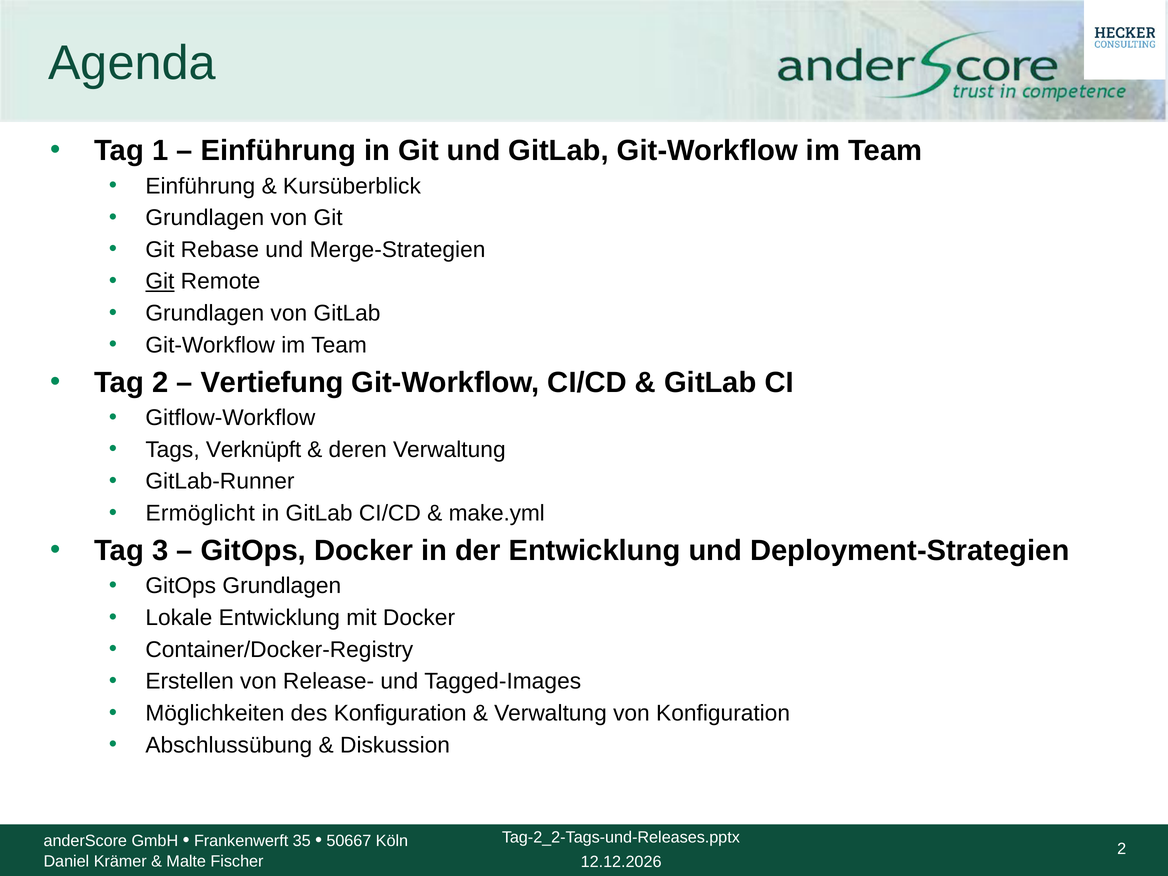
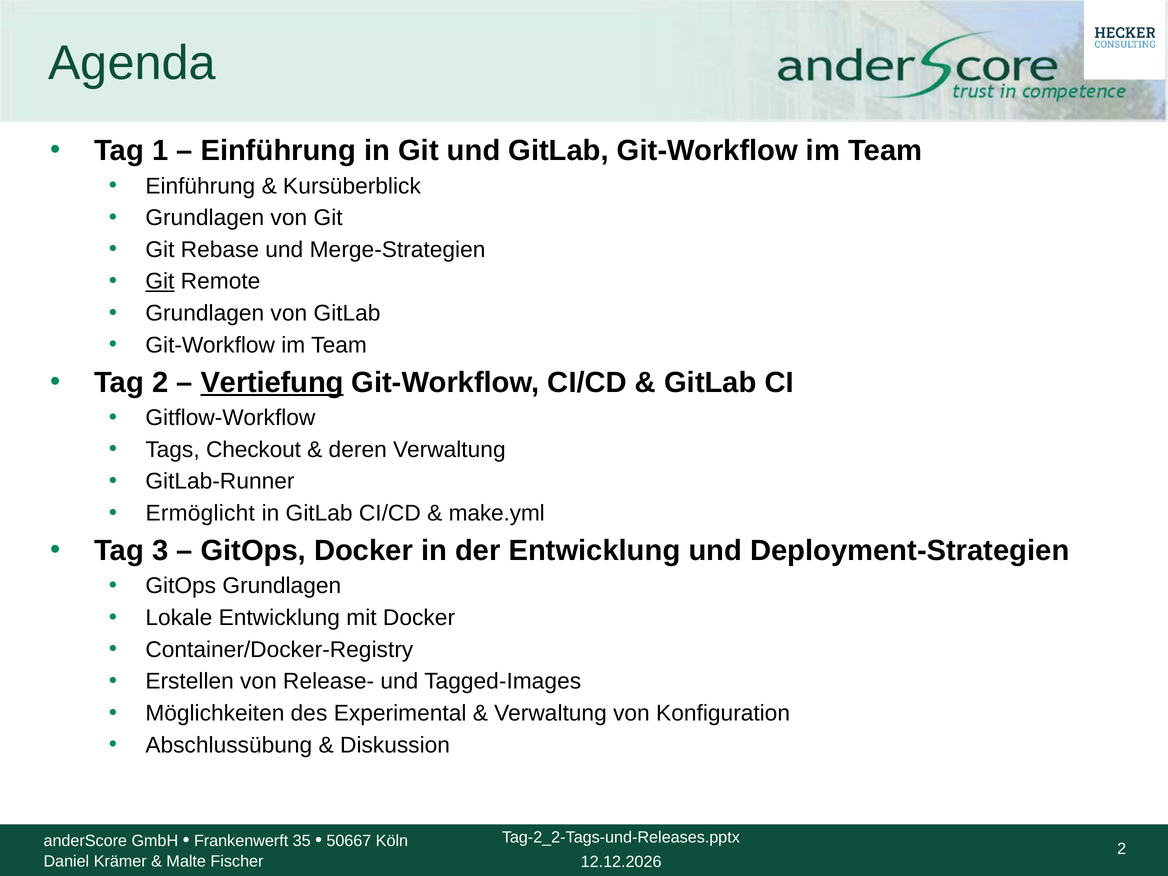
Vertiefung underline: none -> present
Verknüpft: Verknüpft -> Checkout
des Konfiguration: Konfiguration -> Experimental
